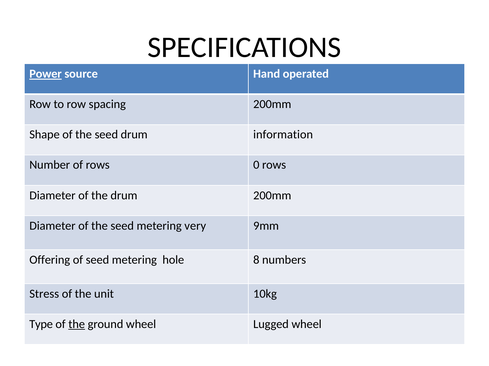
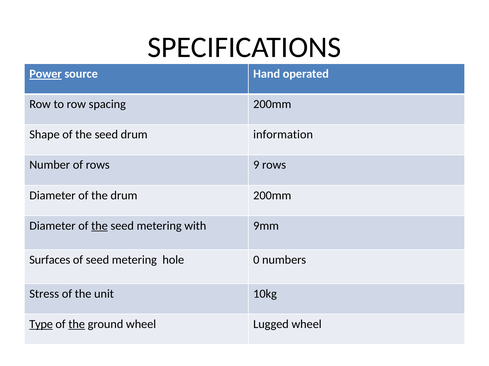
0: 0 -> 9
the at (99, 226) underline: none -> present
very: very -> with
Offering: Offering -> Surfaces
8: 8 -> 0
Type underline: none -> present
